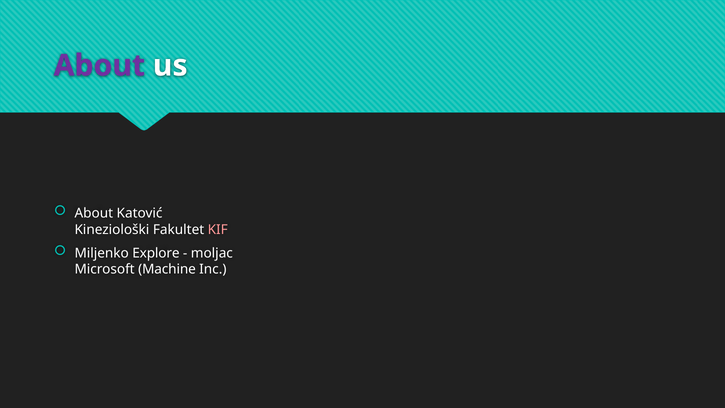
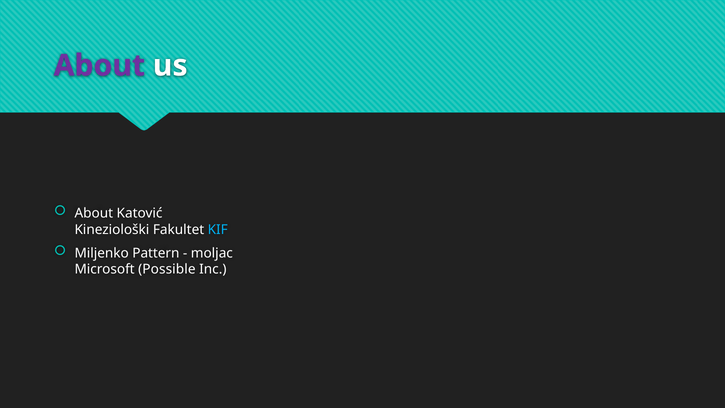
KIF colour: pink -> light blue
Explore: Explore -> Pattern
Machine: Machine -> Possible
